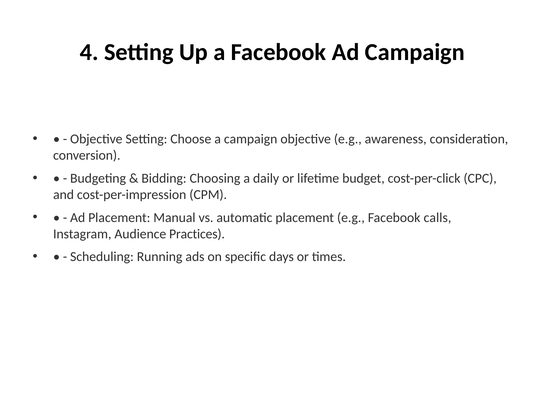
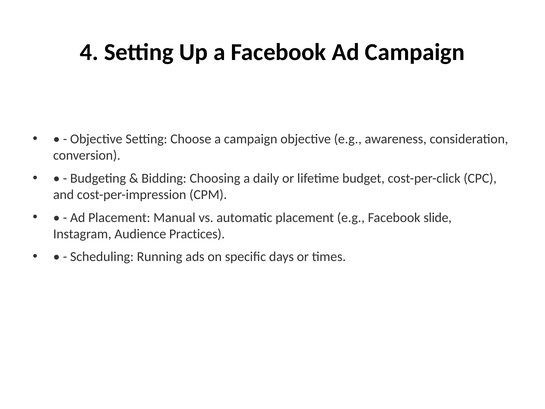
calls: calls -> slide
